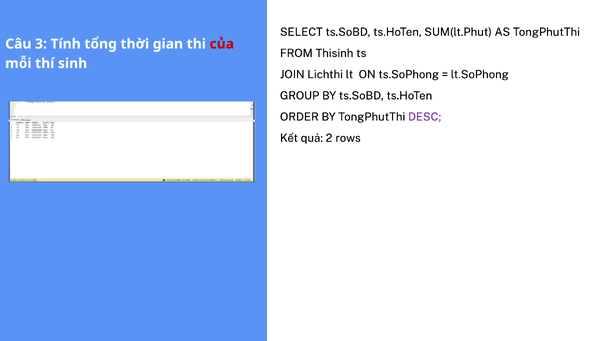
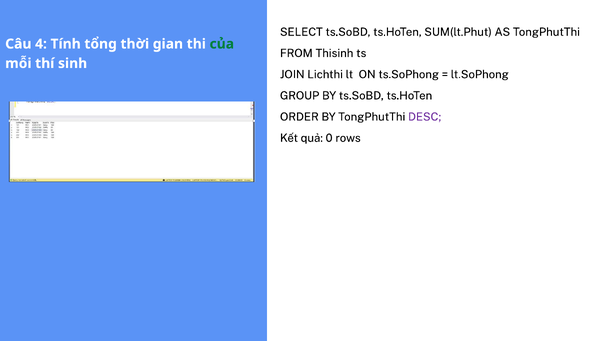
3: 3 -> 4
của colour: red -> green
2: 2 -> 0
